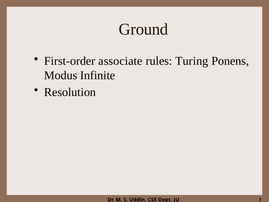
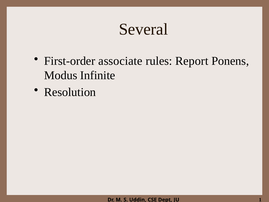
Ground: Ground -> Several
Turing: Turing -> Report
